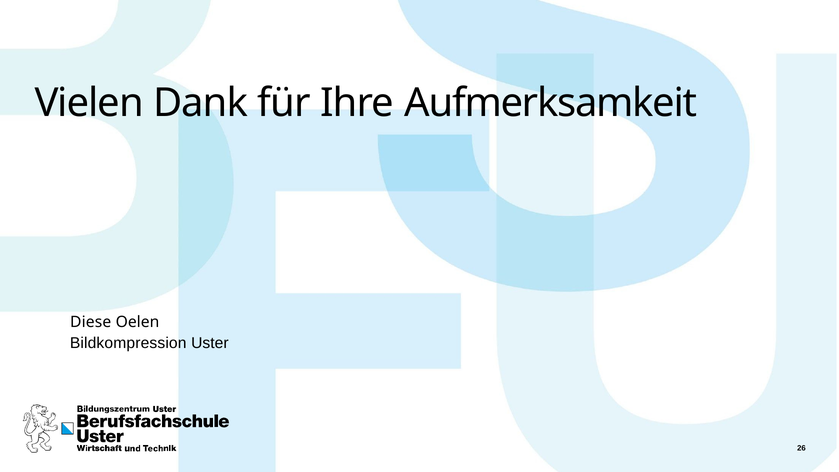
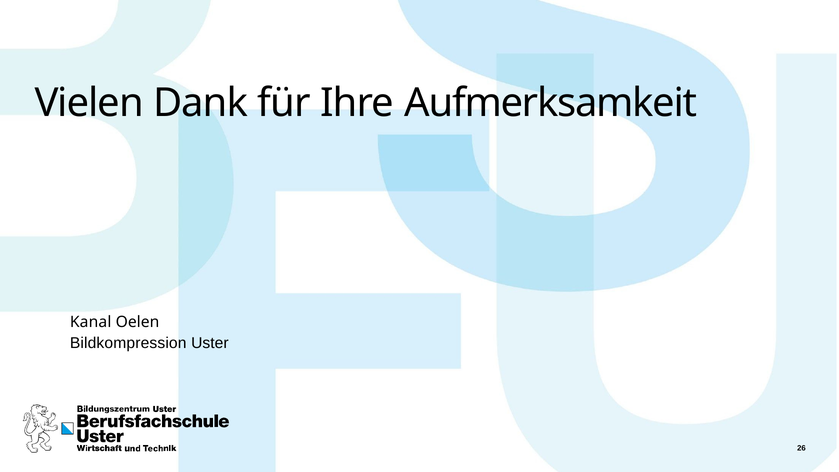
Diese: Diese -> Kanal
